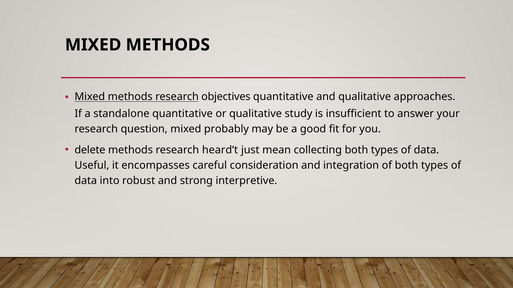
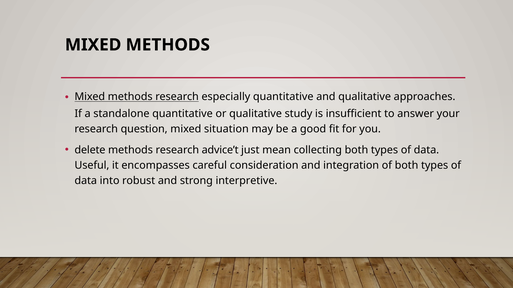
objectives: objectives -> especially
probably: probably -> situation
heard’t: heard’t -> advice’t
